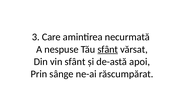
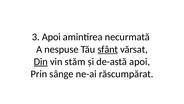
3 Care: Care -> Apoi
Din underline: none -> present
vin sfânt: sfânt -> stăm
